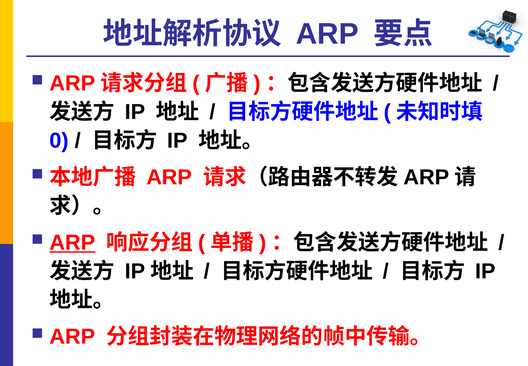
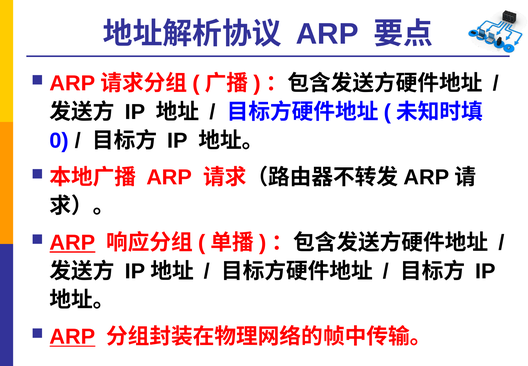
ARP at (72, 336) underline: none -> present
